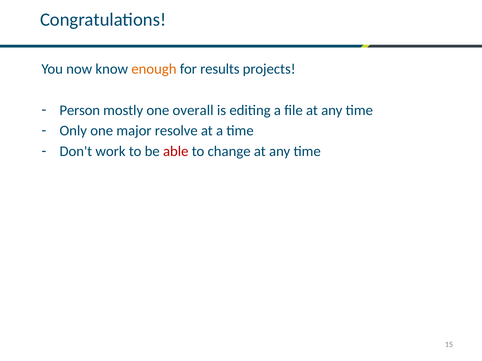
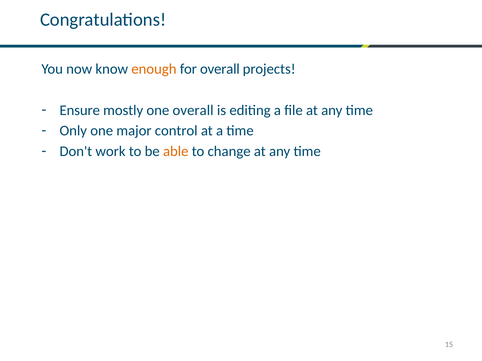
for results: results -> overall
Person: Person -> Ensure
resolve: resolve -> control
able colour: red -> orange
